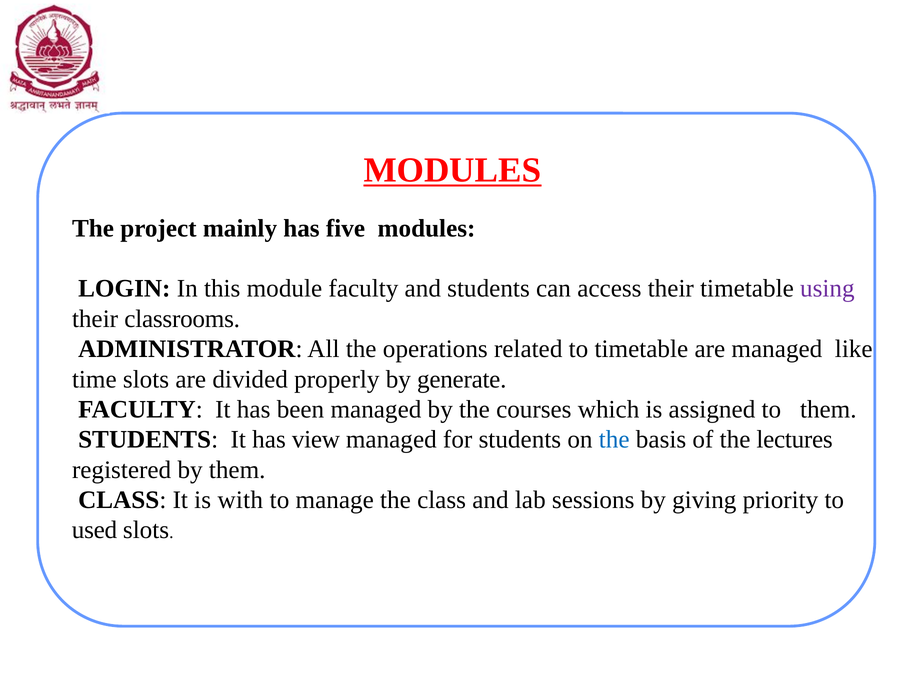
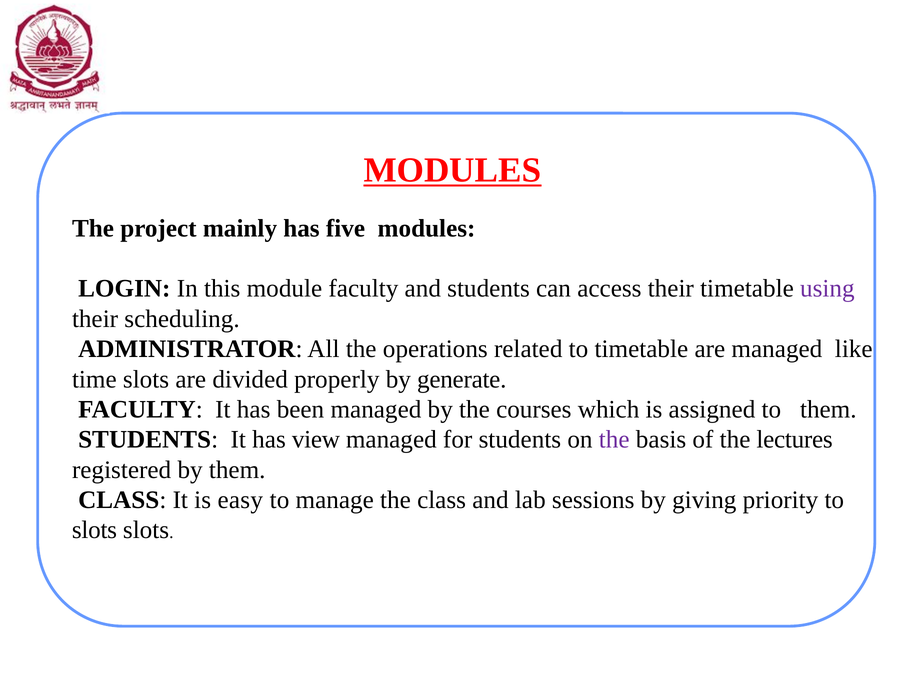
classrooms: classrooms -> scheduling
the at (614, 439) colour: blue -> purple
with: with -> easy
used at (94, 530): used -> slots
